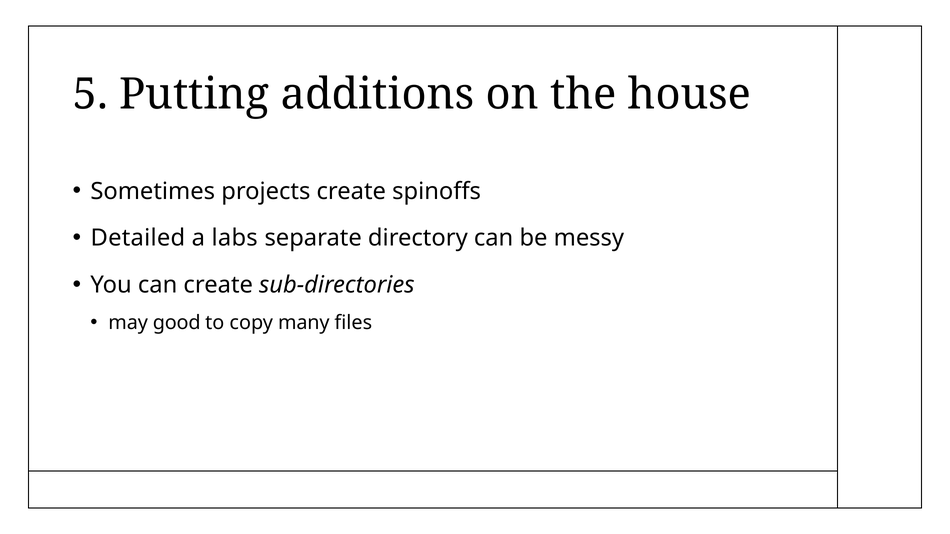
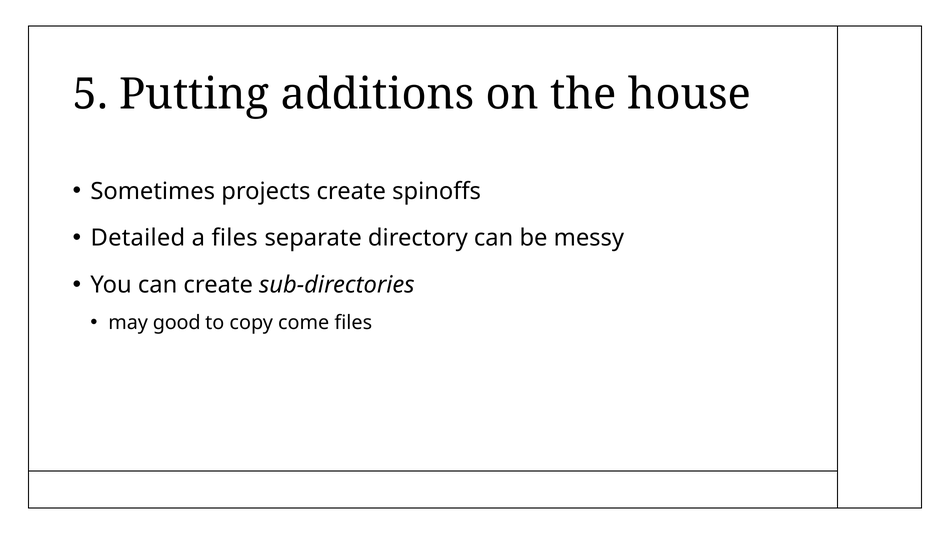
a labs: labs -> files
many: many -> come
